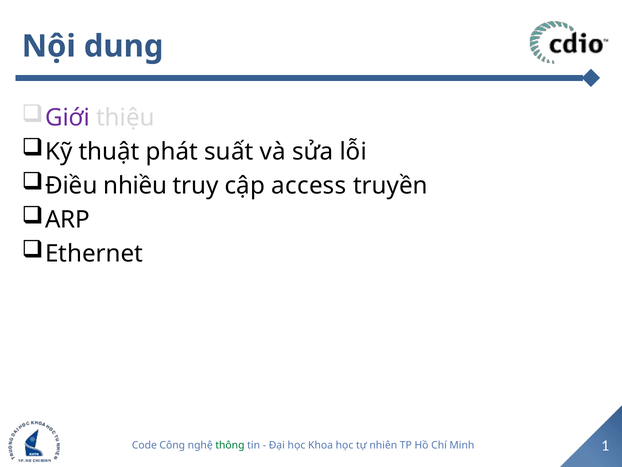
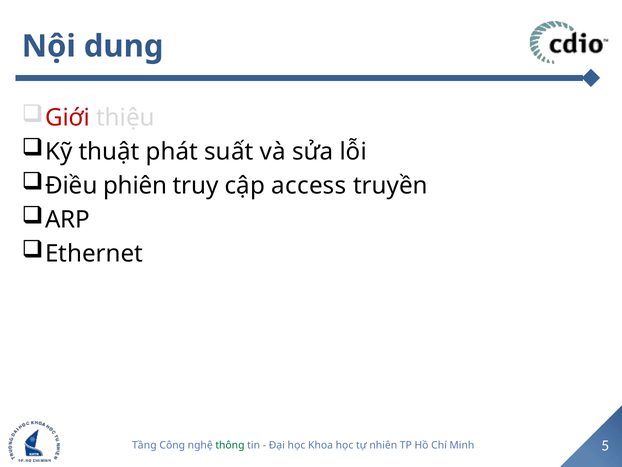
Giới colour: purple -> red
nhiều: nhiều -> phiên
Code: Code -> Tầng
1: 1 -> 5
